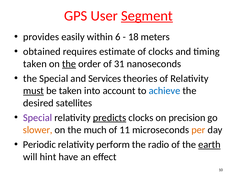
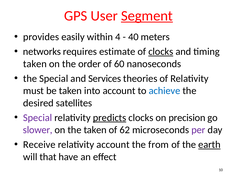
6: 6 -> 4
18: 18 -> 40
obtained: obtained -> networks
clocks at (161, 51) underline: none -> present
the at (69, 64) underline: present -> none
31: 31 -> 60
must underline: present -> none
slower colour: orange -> purple
the much: much -> taken
11: 11 -> 62
per colour: orange -> purple
Periodic: Periodic -> Receive
relativity perform: perform -> account
radio: radio -> from
hint: hint -> that
